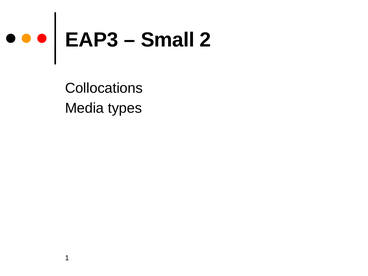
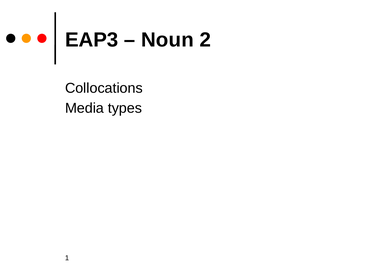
Small: Small -> Noun
